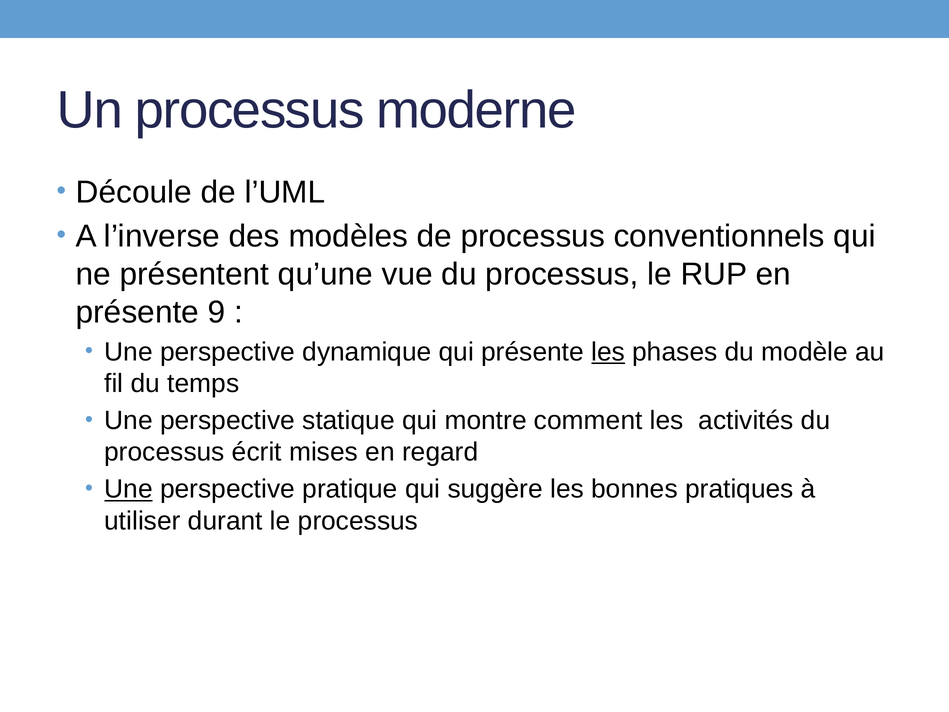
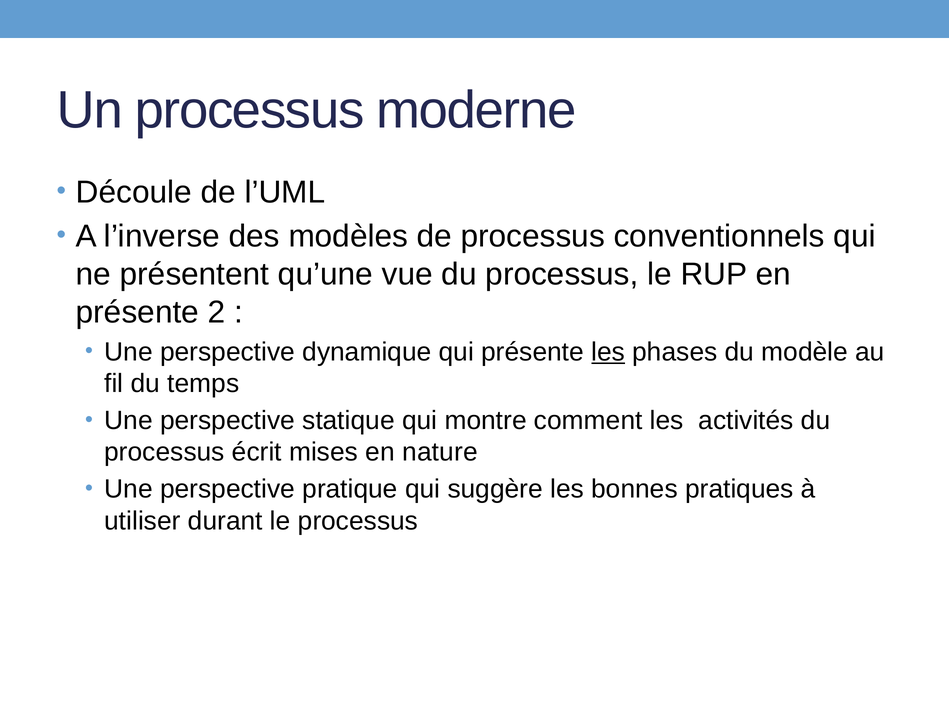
9: 9 -> 2
regard: regard -> nature
Une at (129, 489) underline: present -> none
